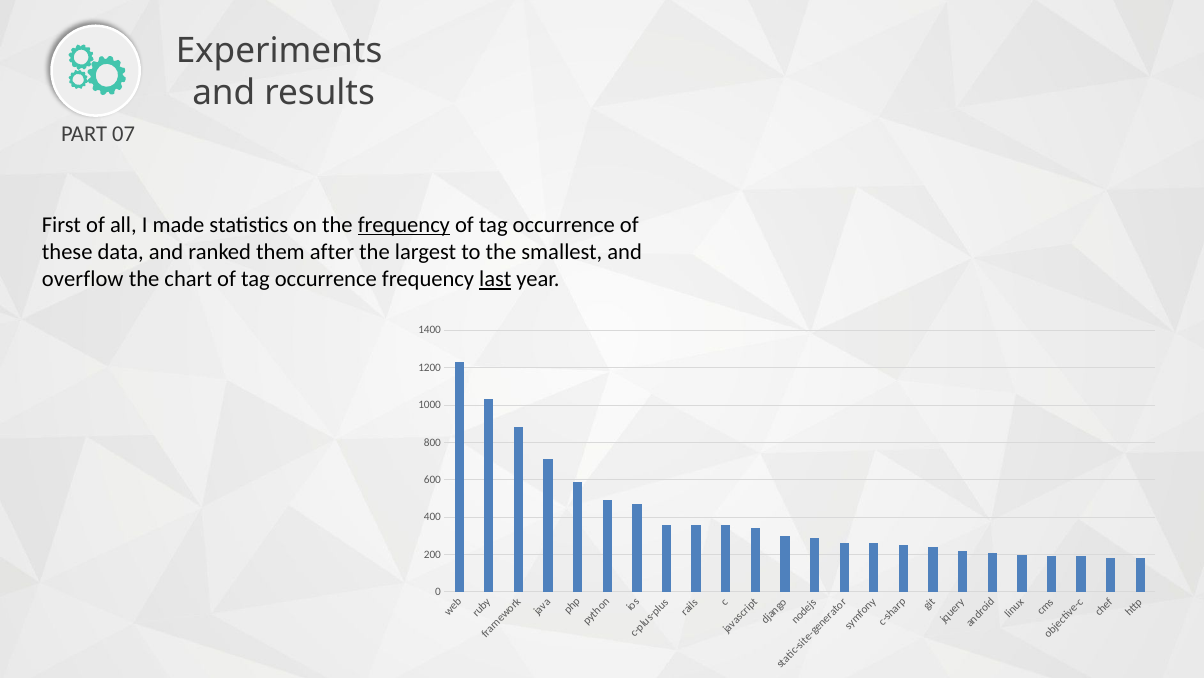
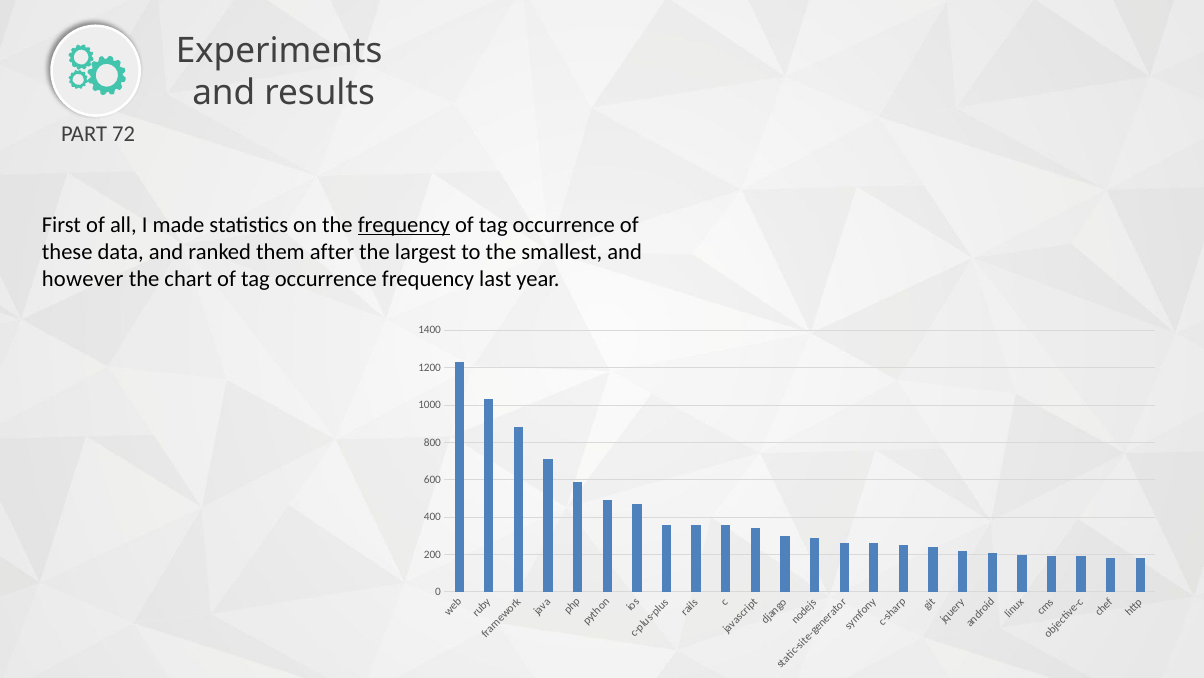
07: 07 -> 72
overflow: overflow -> however
last underline: present -> none
